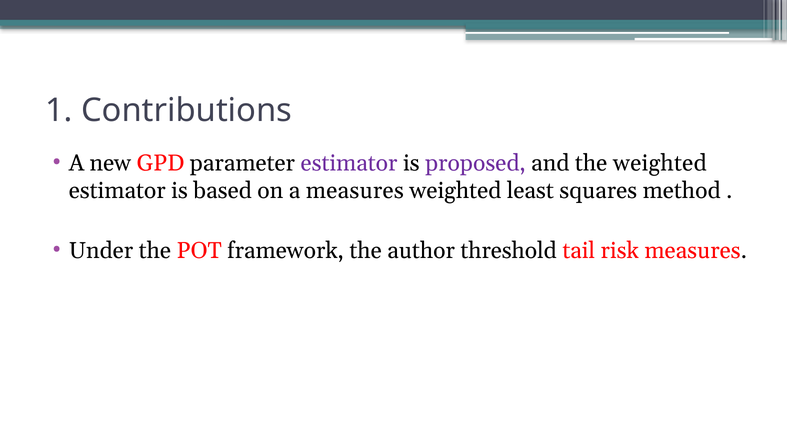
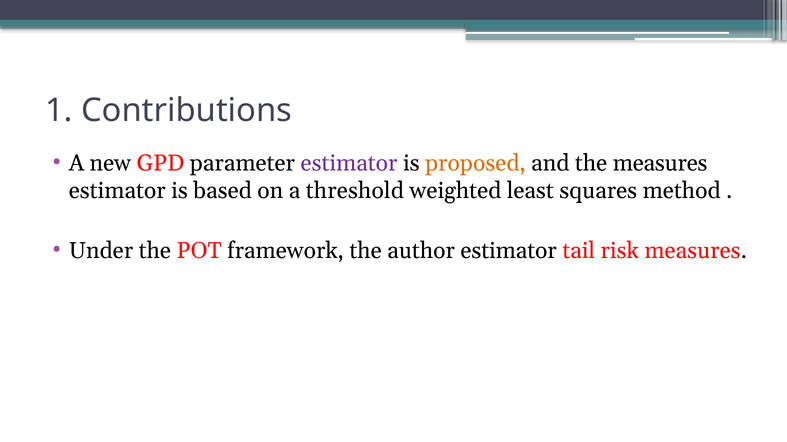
proposed colour: purple -> orange
the weighted: weighted -> measures
a measures: measures -> threshold
author threshold: threshold -> estimator
